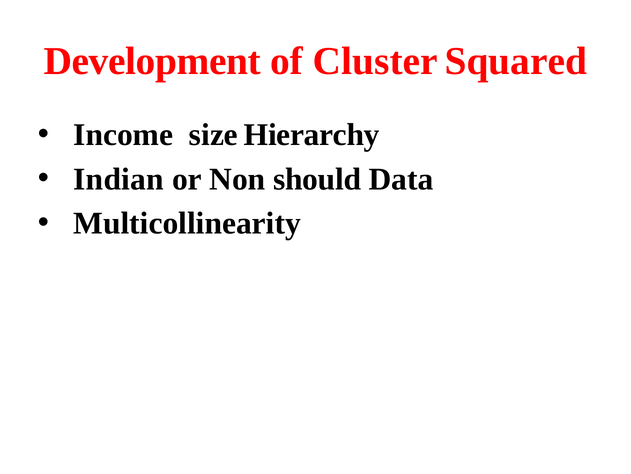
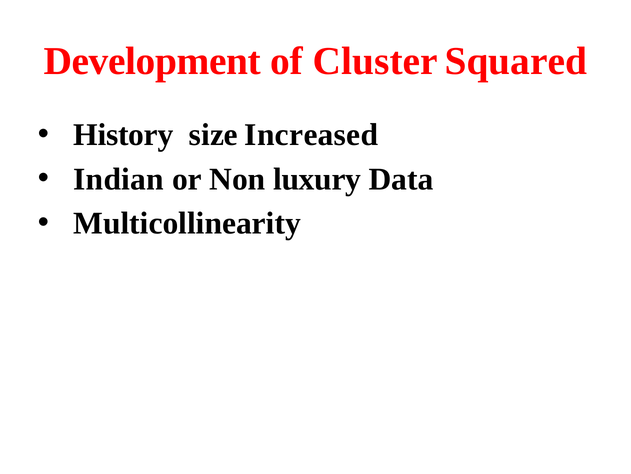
Income: Income -> History
Hierarchy: Hierarchy -> Increased
should: should -> luxury
